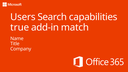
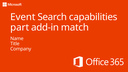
Users: Users -> Event
true: true -> part
